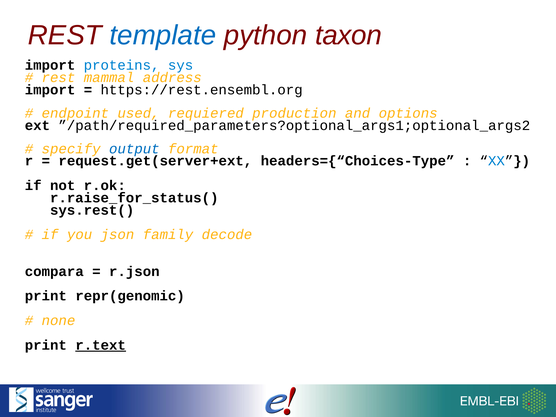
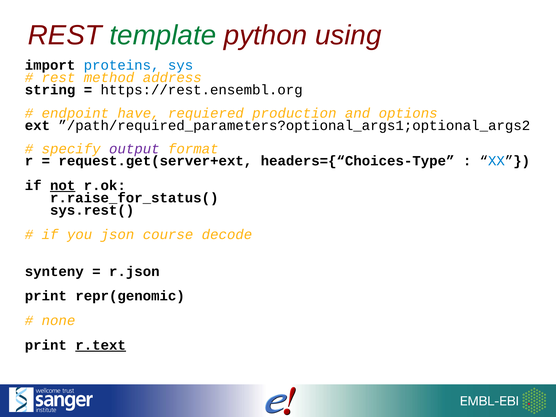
template colour: blue -> green
taxon: taxon -> using
mammal: mammal -> method
import at (50, 90): import -> string
used: used -> have
output colour: blue -> purple
not underline: none -> present
family: family -> course
compara: compara -> synteny
